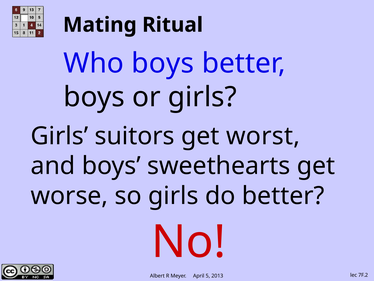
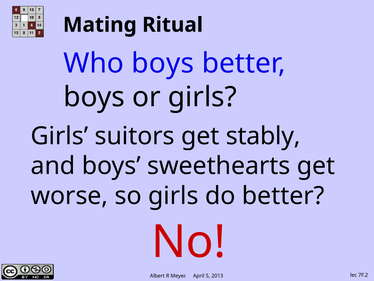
worst: worst -> stably
